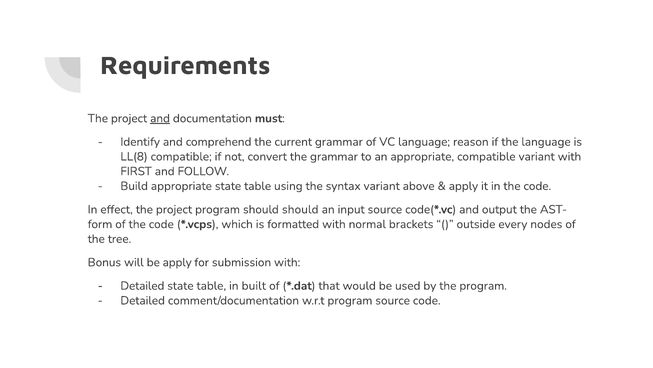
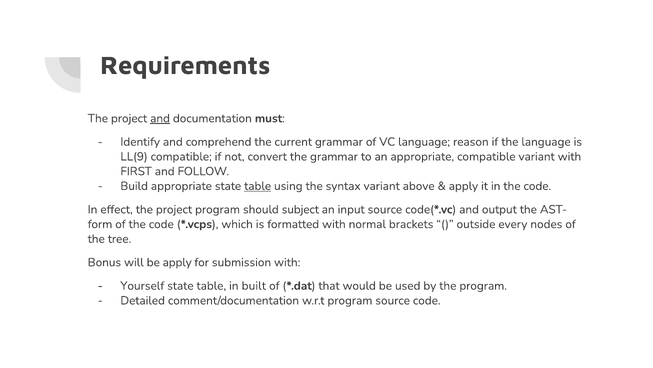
LL(8: LL(8 -> LL(9
table at (258, 186) underline: none -> present
should should: should -> subject
Detailed at (142, 285): Detailed -> Yourself
